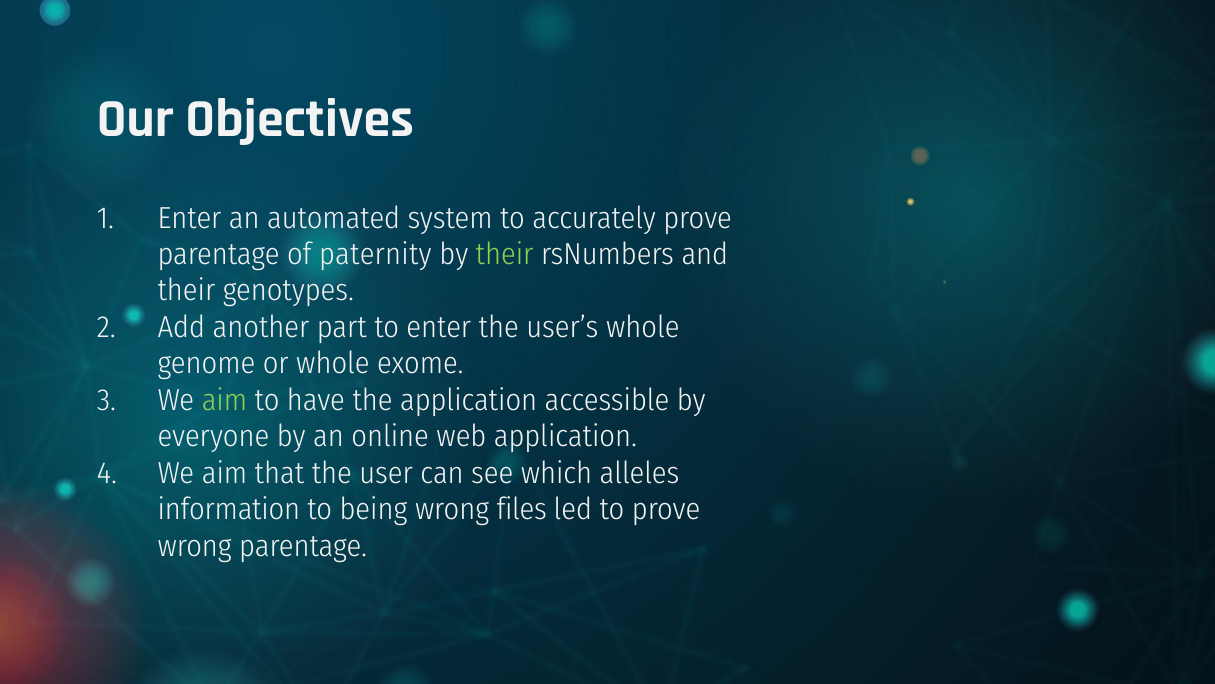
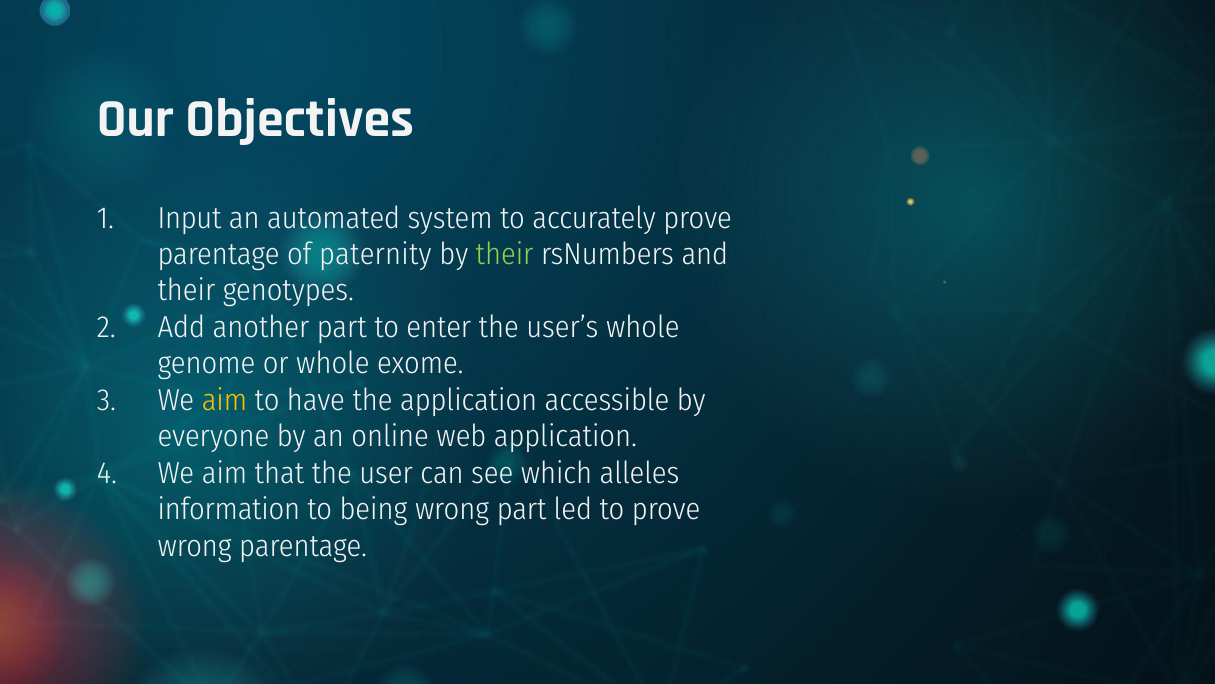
Enter at (190, 218): Enter -> Input
aim at (224, 400) colour: light green -> yellow
wrong files: files -> part
